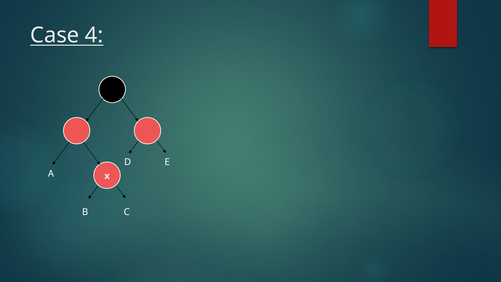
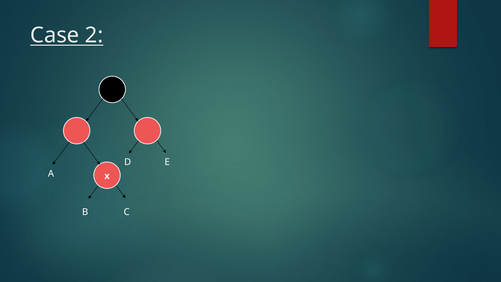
4: 4 -> 2
